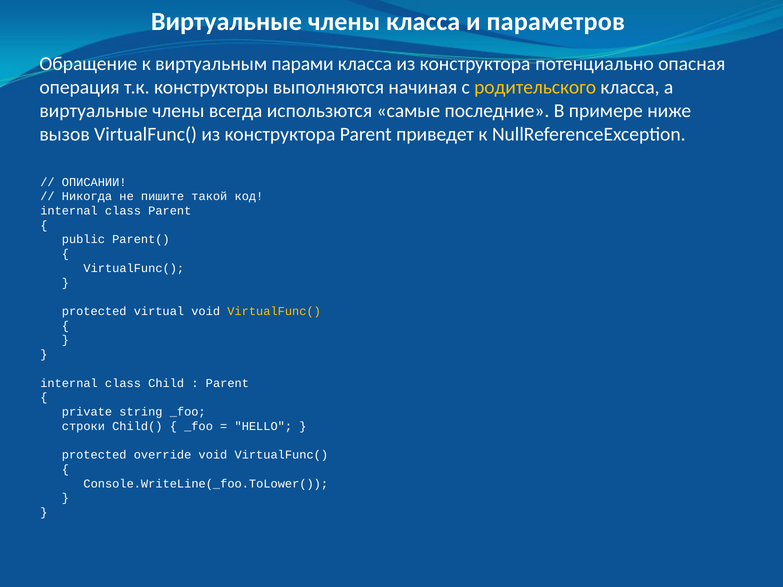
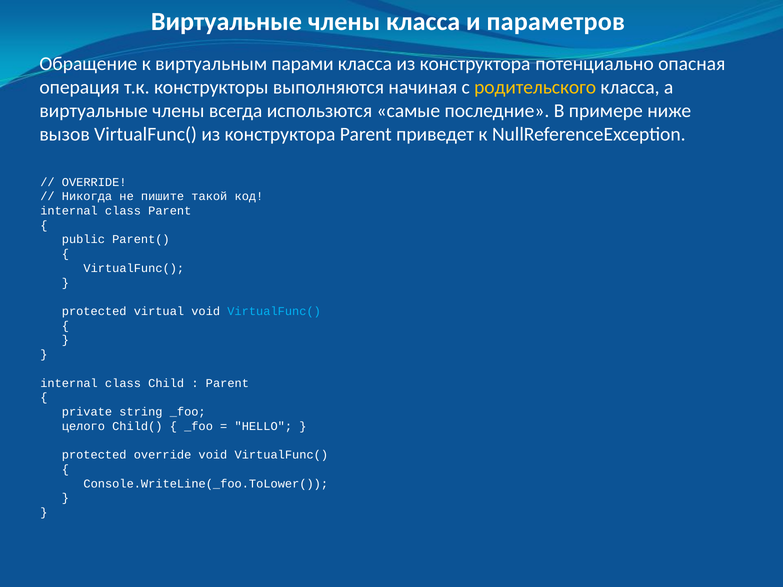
ОПИСАНИИ at (94, 182): ОПИСАНИИ -> OVERRIDE
VirtualFunc( at (274, 311) colour: yellow -> light blue
строки: строки -> целого
